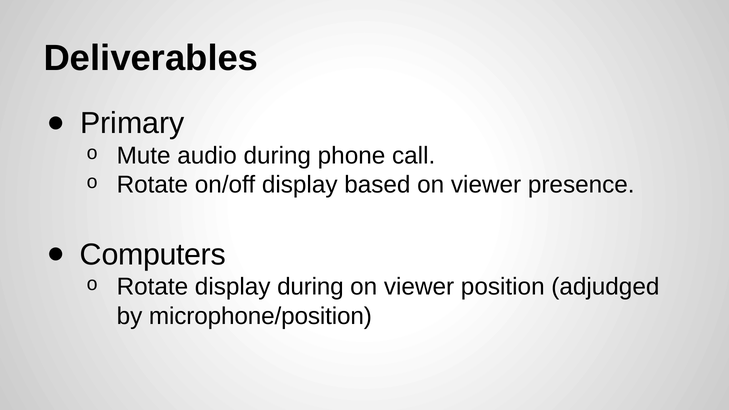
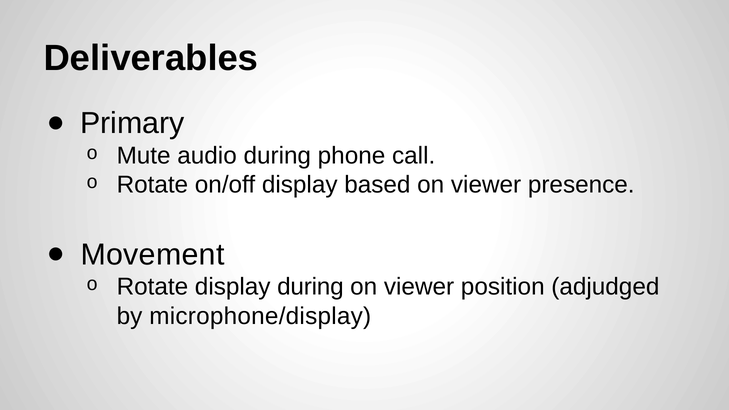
Computers: Computers -> Movement
microphone/position: microphone/position -> microphone/display
